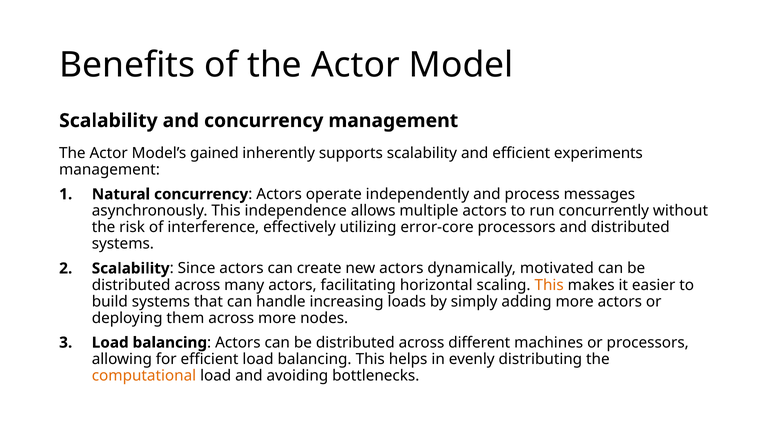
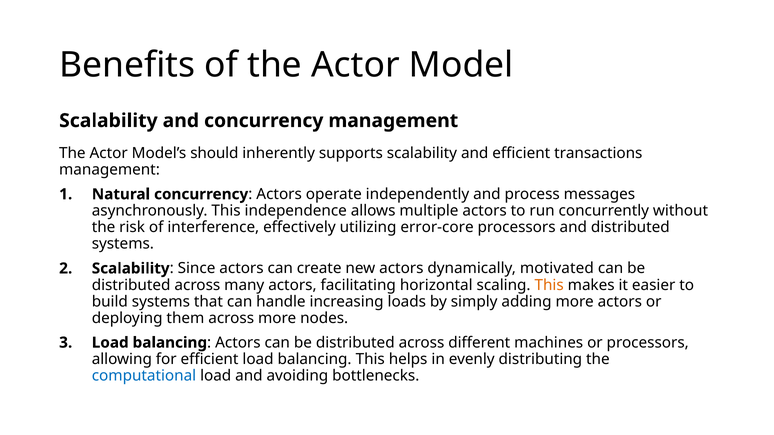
gained: gained -> should
experiments: experiments -> transactions
computational colour: orange -> blue
